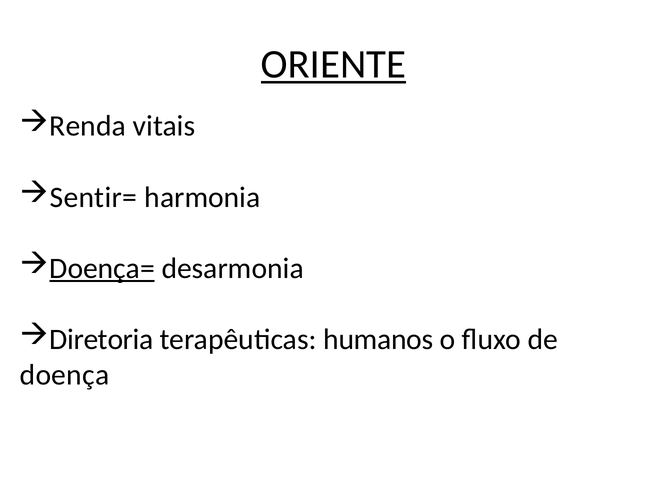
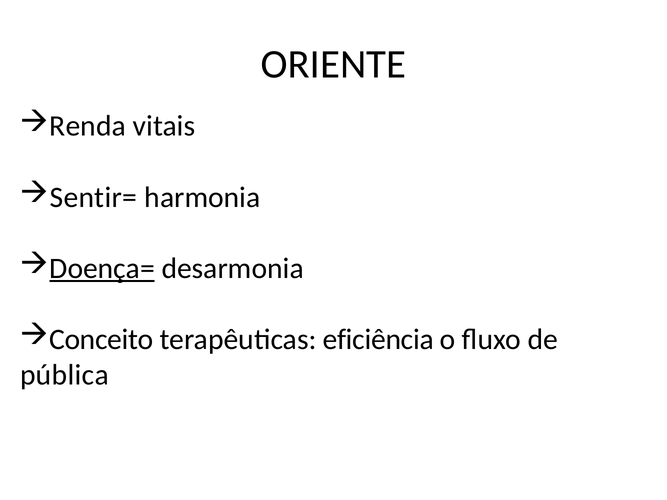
ORIENTE underline: present -> none
Diretoria: Diretoria -> Conceito
humanos: humanos -> eficiência
doença: doença -> pública
